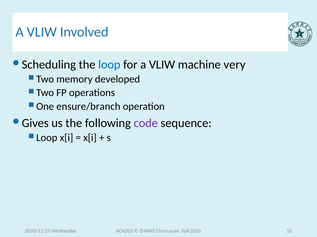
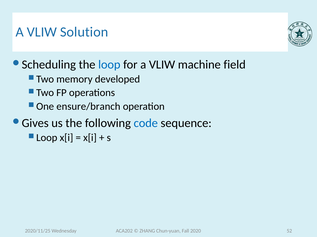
Involved: Involved -> Solution
very: very -> field
code colour: purple -> blue
